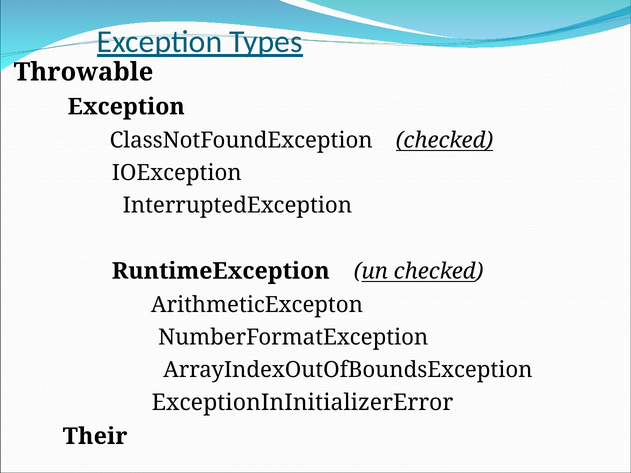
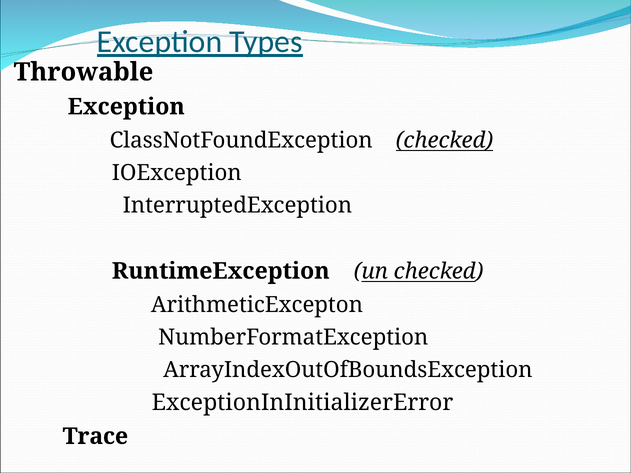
Their: Their -> Trace
